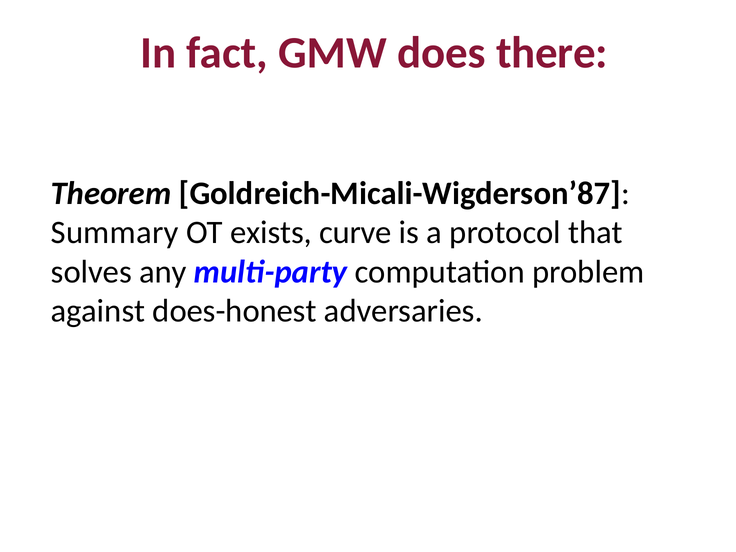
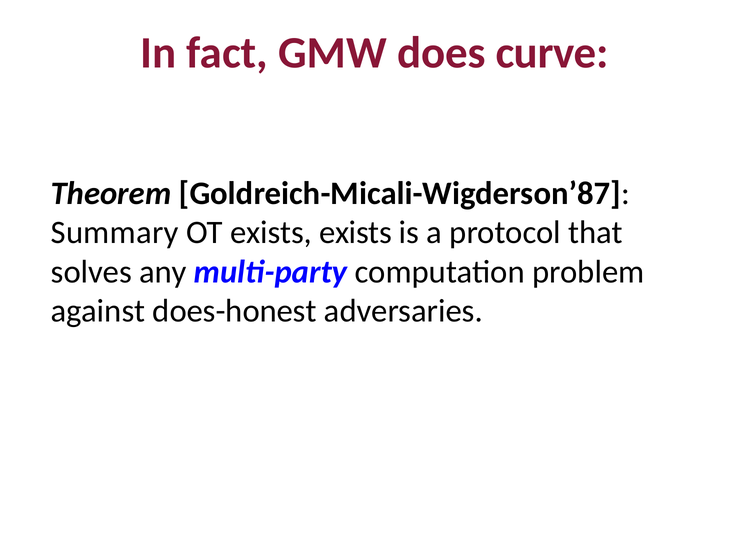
there: there -> curve
exists curve: curve -> exists
